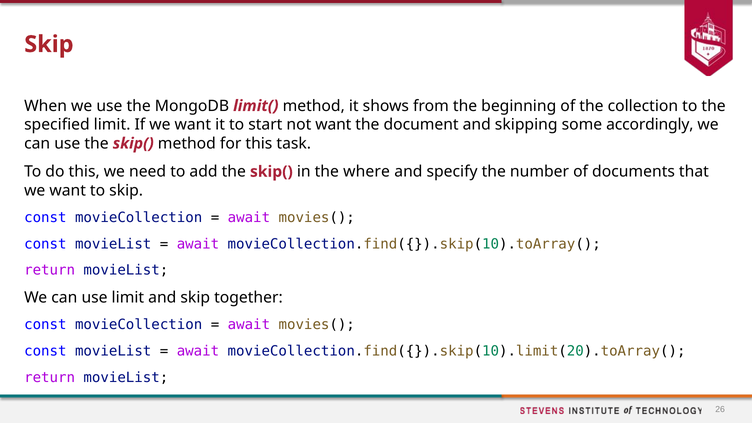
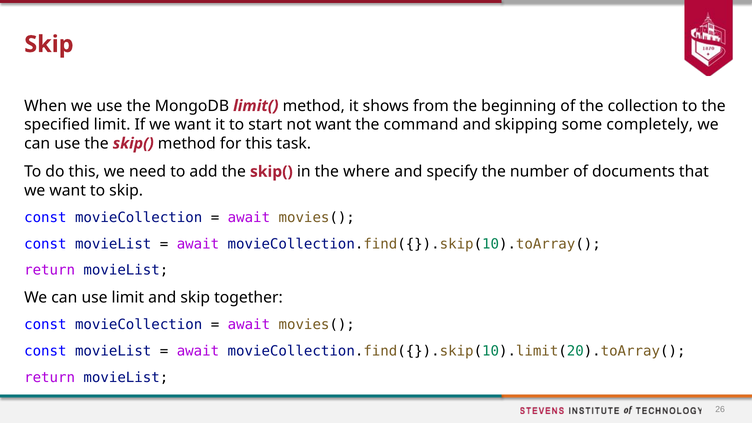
document: document -> command
accordingly: accordingly -> completely
